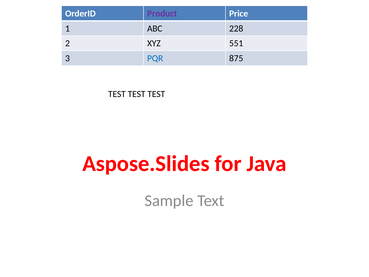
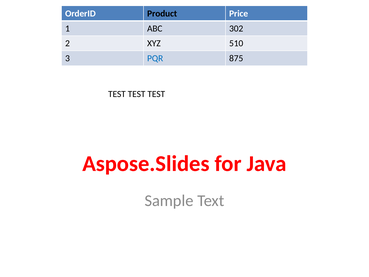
Product colour: purple -> black
228: 228 -> 302
551: 551 -> 510
